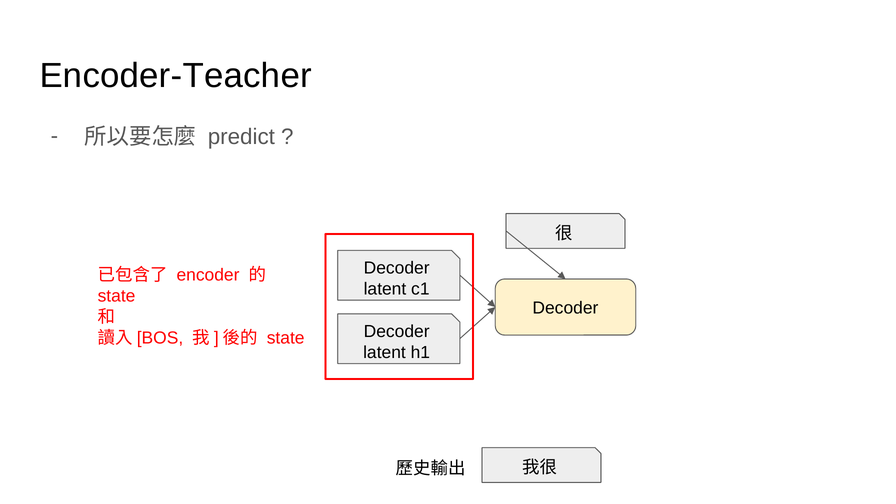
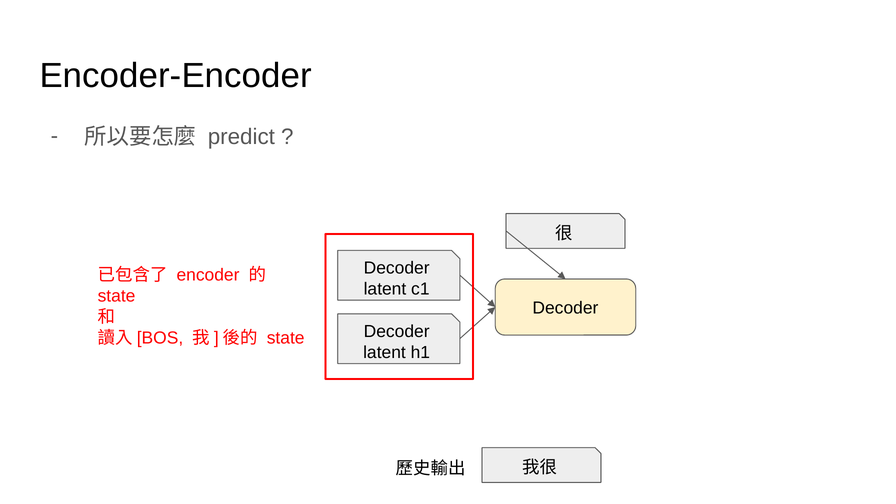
Encoder-Teacher: Encoder-Teacher -> Encoder-Encoder
